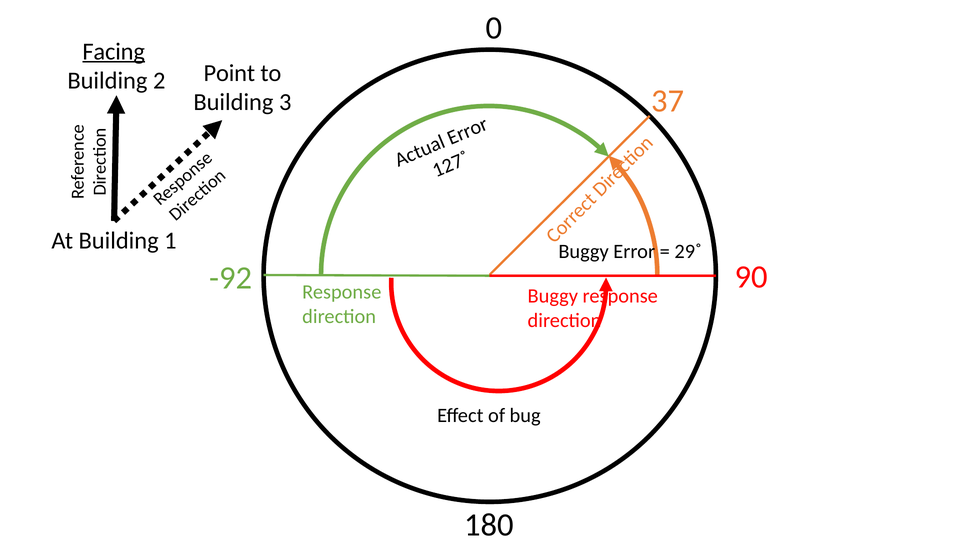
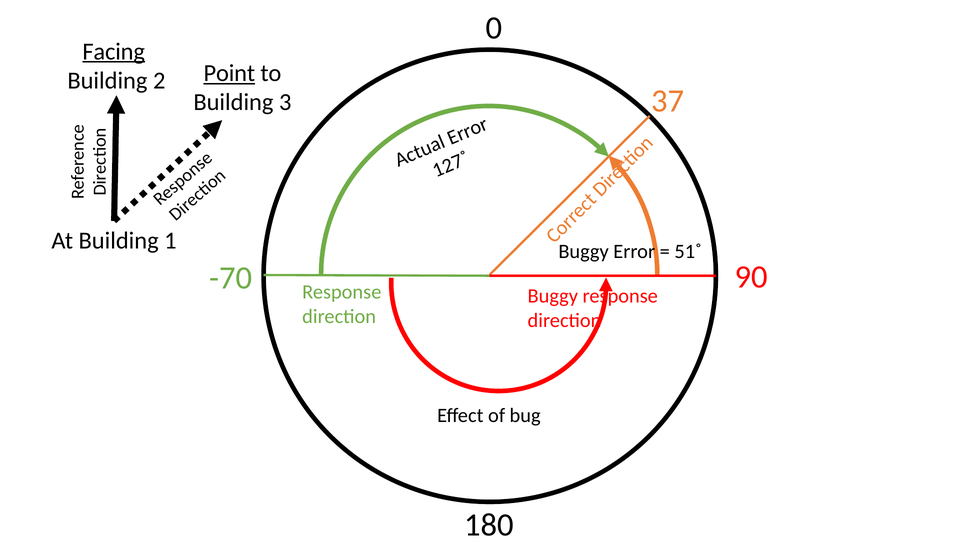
Point underline: none -> present
29˚: 29˚ -> 51˚
-92: -92 -> -70
